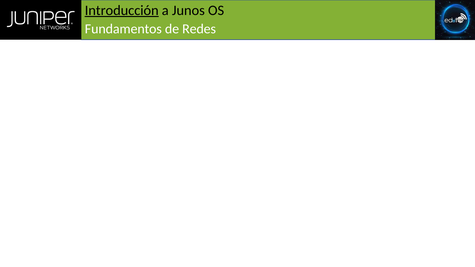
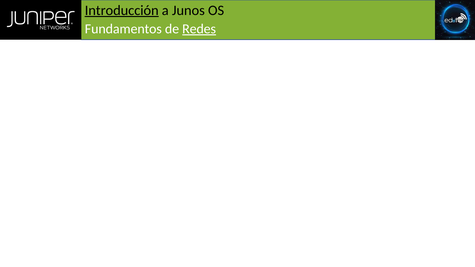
Redes underline: none -> present
